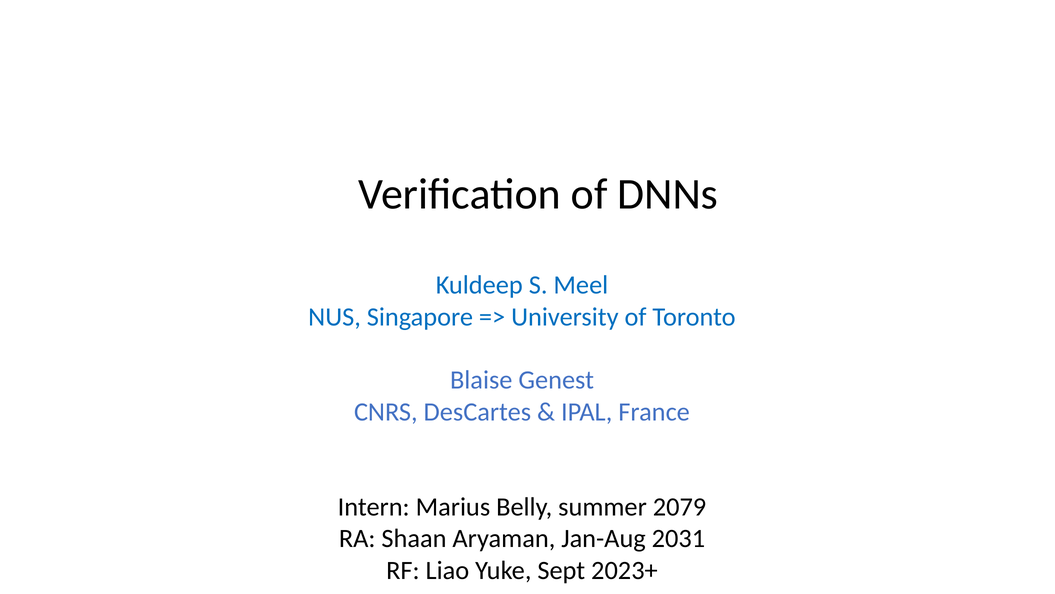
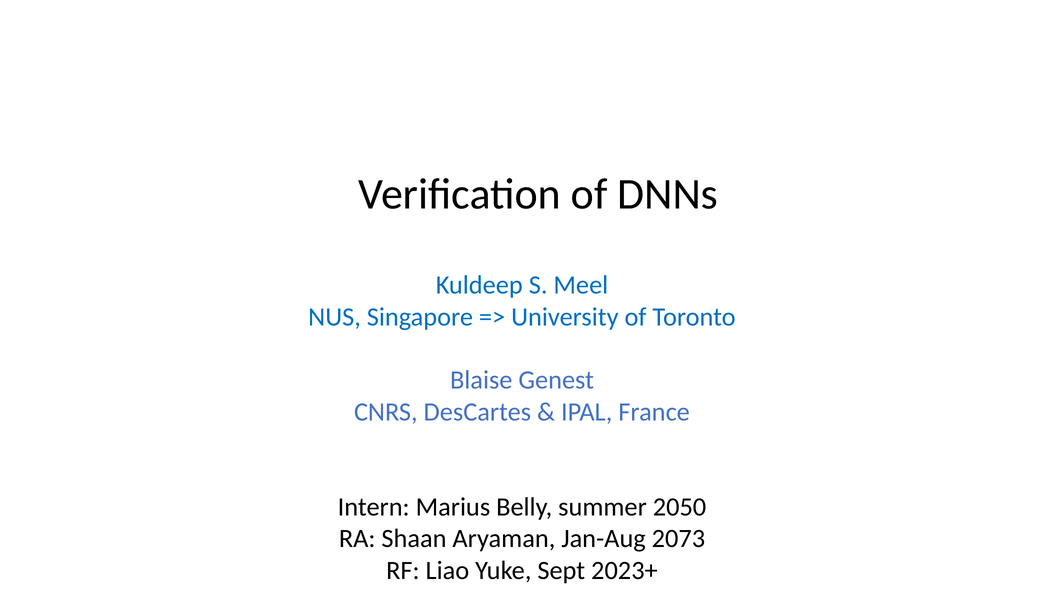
2079: 2079 -> 2050
2031: 2031 -> 2073
